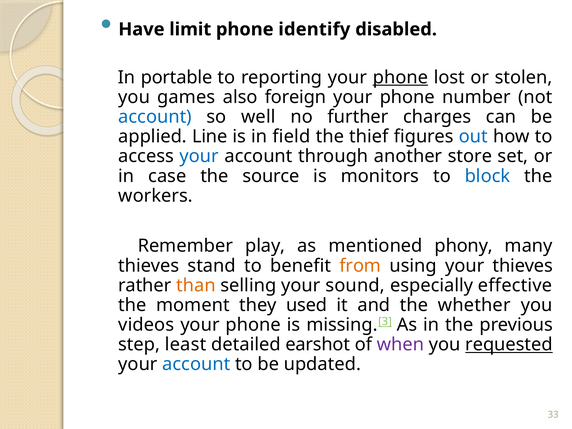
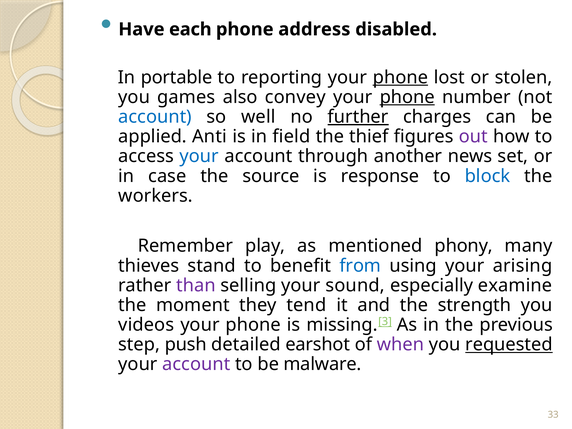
limit: limit -> each
identify: identify -> address
foreign: foreign -> convey
phone at (407, 97) underline: none -> present
further underline: none -> present
Line: Line -> Anti
out colour: blue -> purple
store: store -> news
monitors: monitors -> response
from colour: orange -> blue
your thieves: thieves -> arising
than colour: orange -> purple
effective: effective -> examine
used: used -> tend
whether: whether -> strength
least: least -> push
account at (196, 364) colour: blue -> purple
updated: updated -> malware
